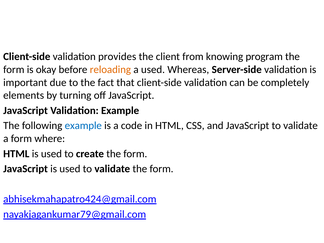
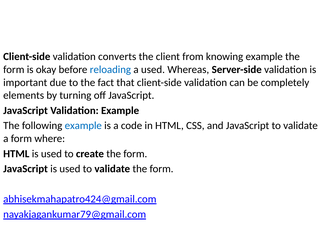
provides: provides -> converts
knowing program: program -> example
reloading colour: orange -> blue
